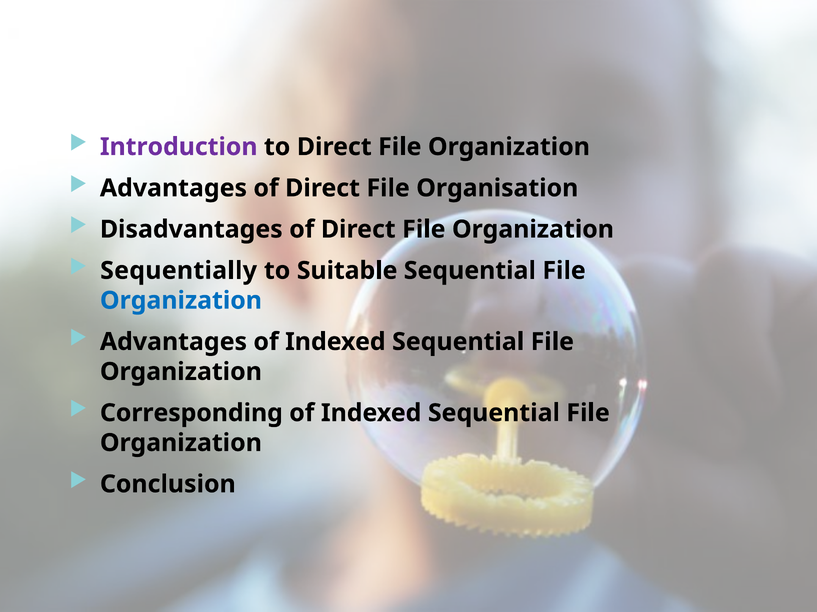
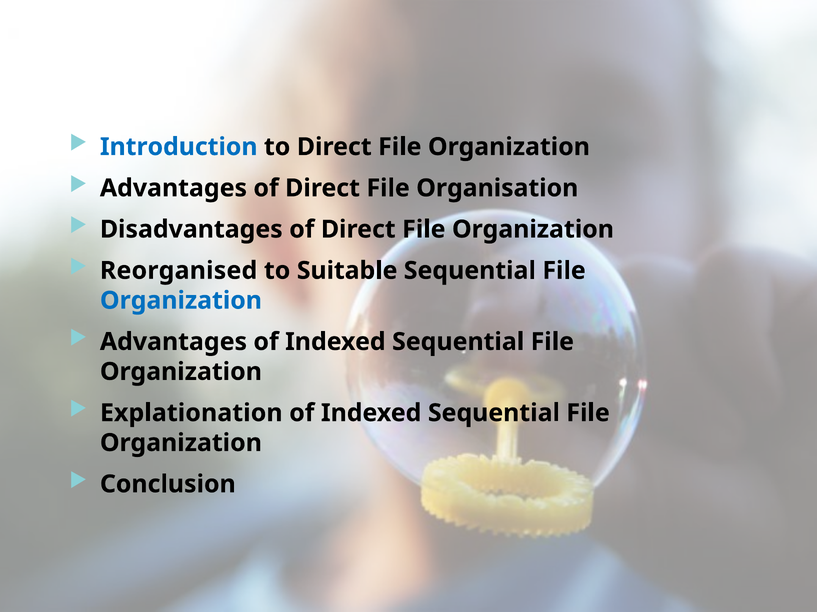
Introduction colour: purple -> blue
Sequentially: Sequentially -> Reorganised
Corresponding: Corresponding -> Explationation
